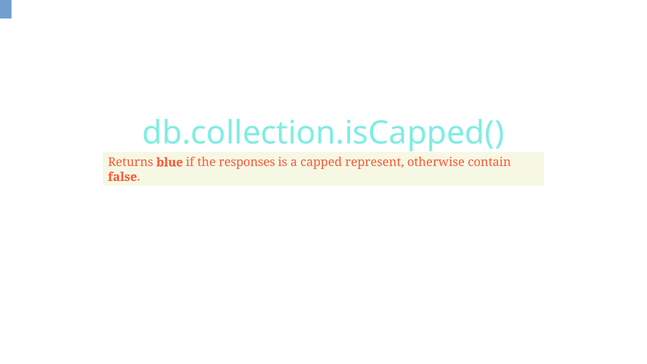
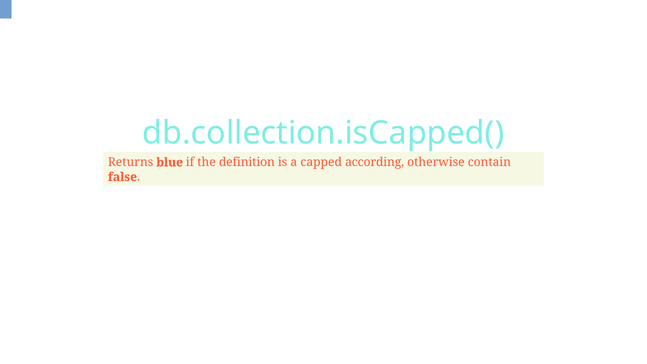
responses: responses -> definition
represent: represent -> according
